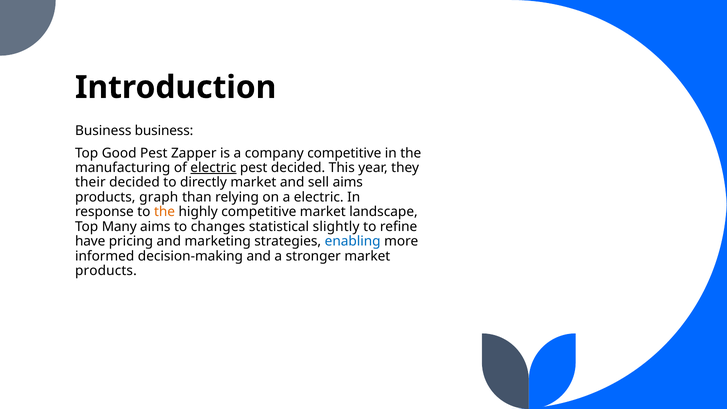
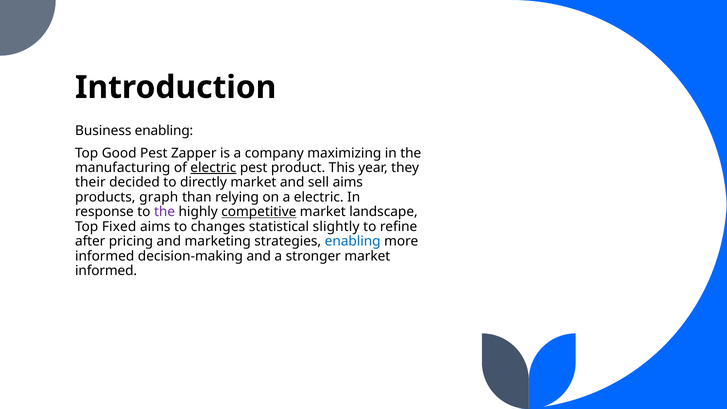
Business business: business -> enabling
company competitive: competitive -> maximizing
pest decided: decided -> product
the at (165, 212) colour: orange -> purple
competitive at (259, 212) underline: none -> present
Many: Many -> Fixed
have: have -> after
products at (106, 271): products -> informed
